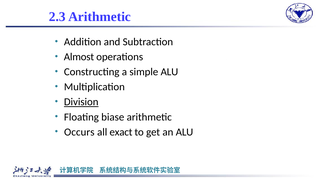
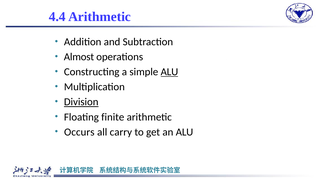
2.3: 2.3 -> 4.4
ALU at (169, 72) underline: none -> present
biase: biase -> finite
exact: exact -> carry
